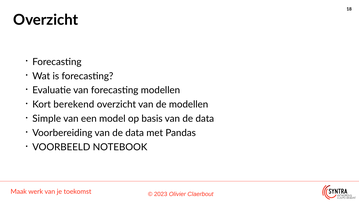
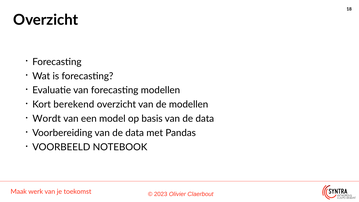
Simple: Simple -> Wordt
